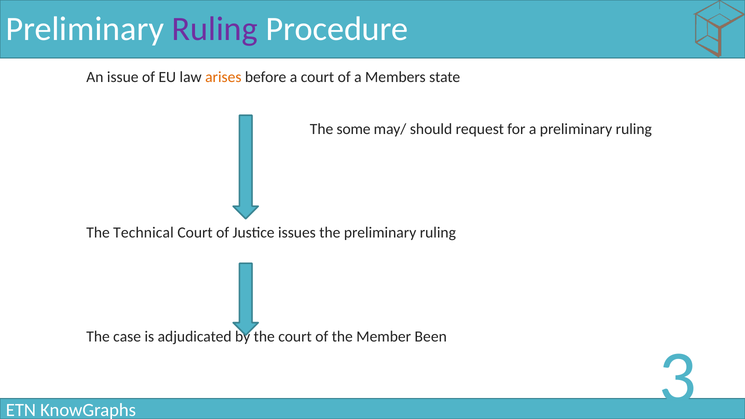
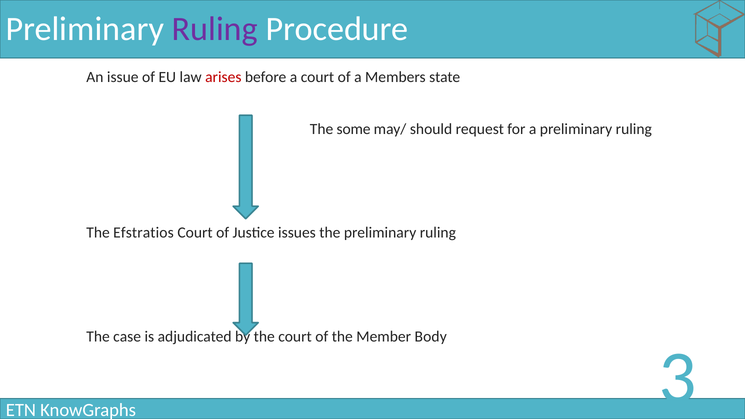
arises colour: orange -> red
Technical: Technical -> Efstratios
Been: Been -> Body
